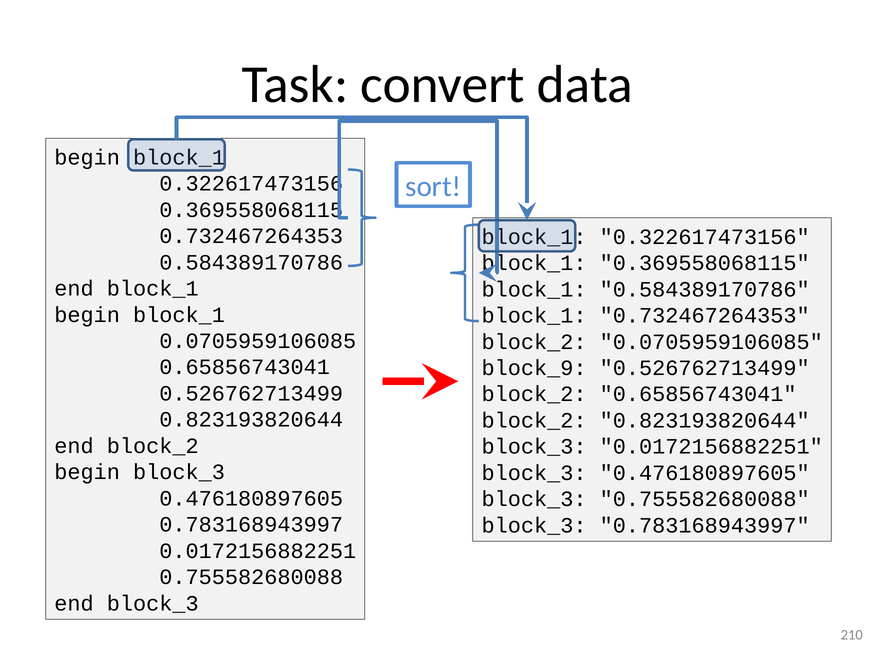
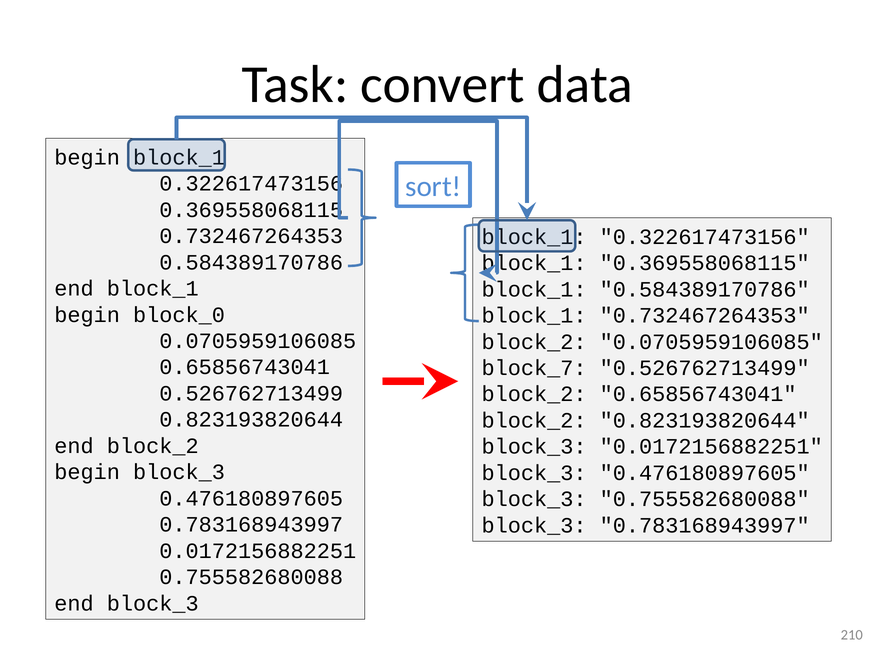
block_1 at (179, 315): block_1 -> block_0
block_9: block_9 -> block_7
